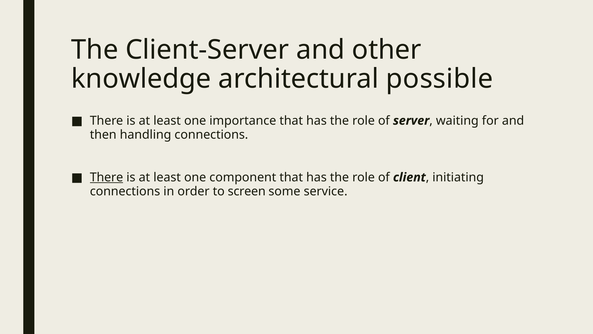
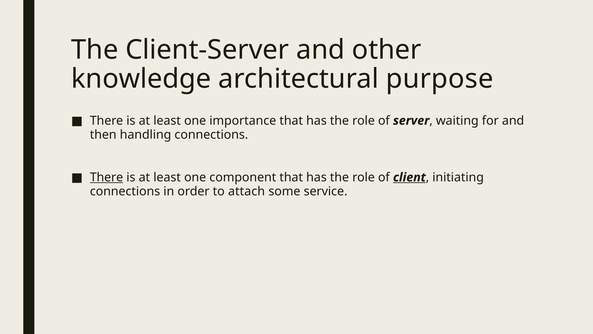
possible: possible -> purpose
client underline: none -> present
screen: screen -> attach
